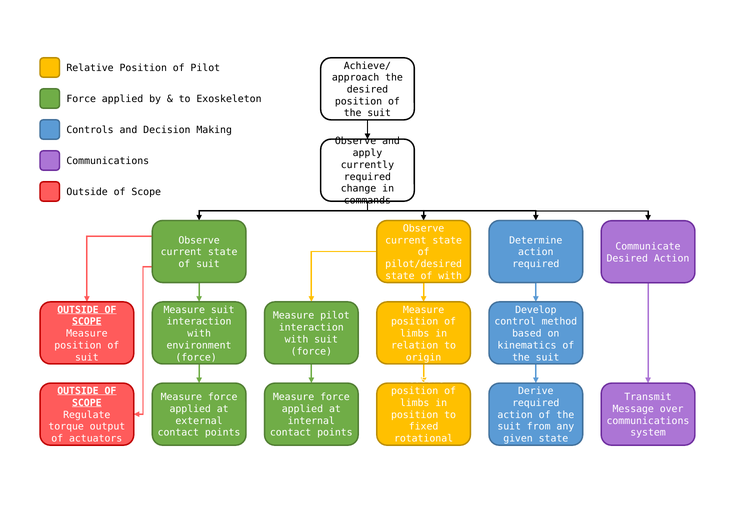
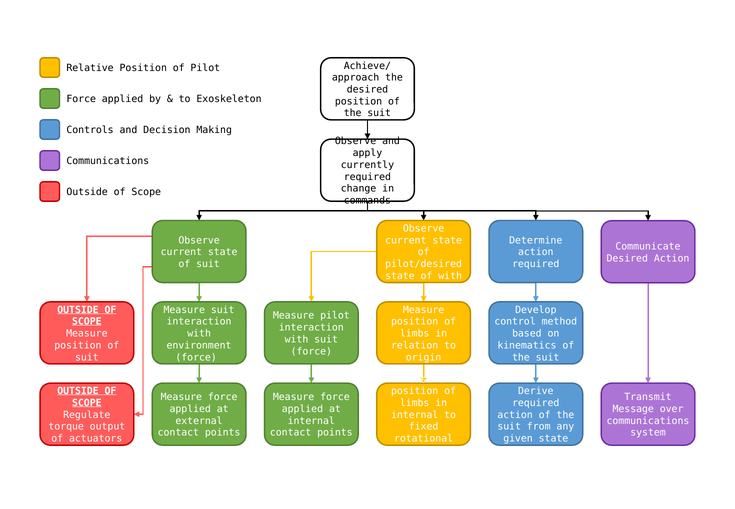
position at (415, 415): position -> internal
